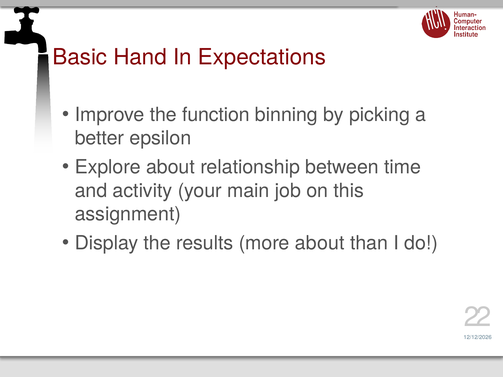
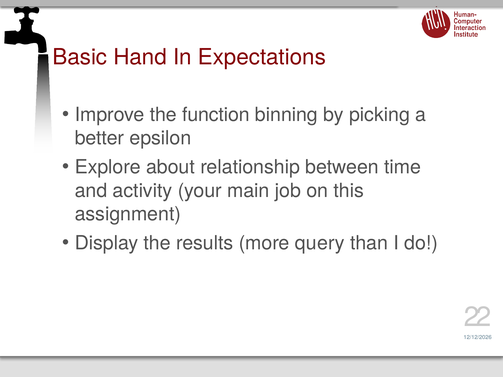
more about: about -> query
